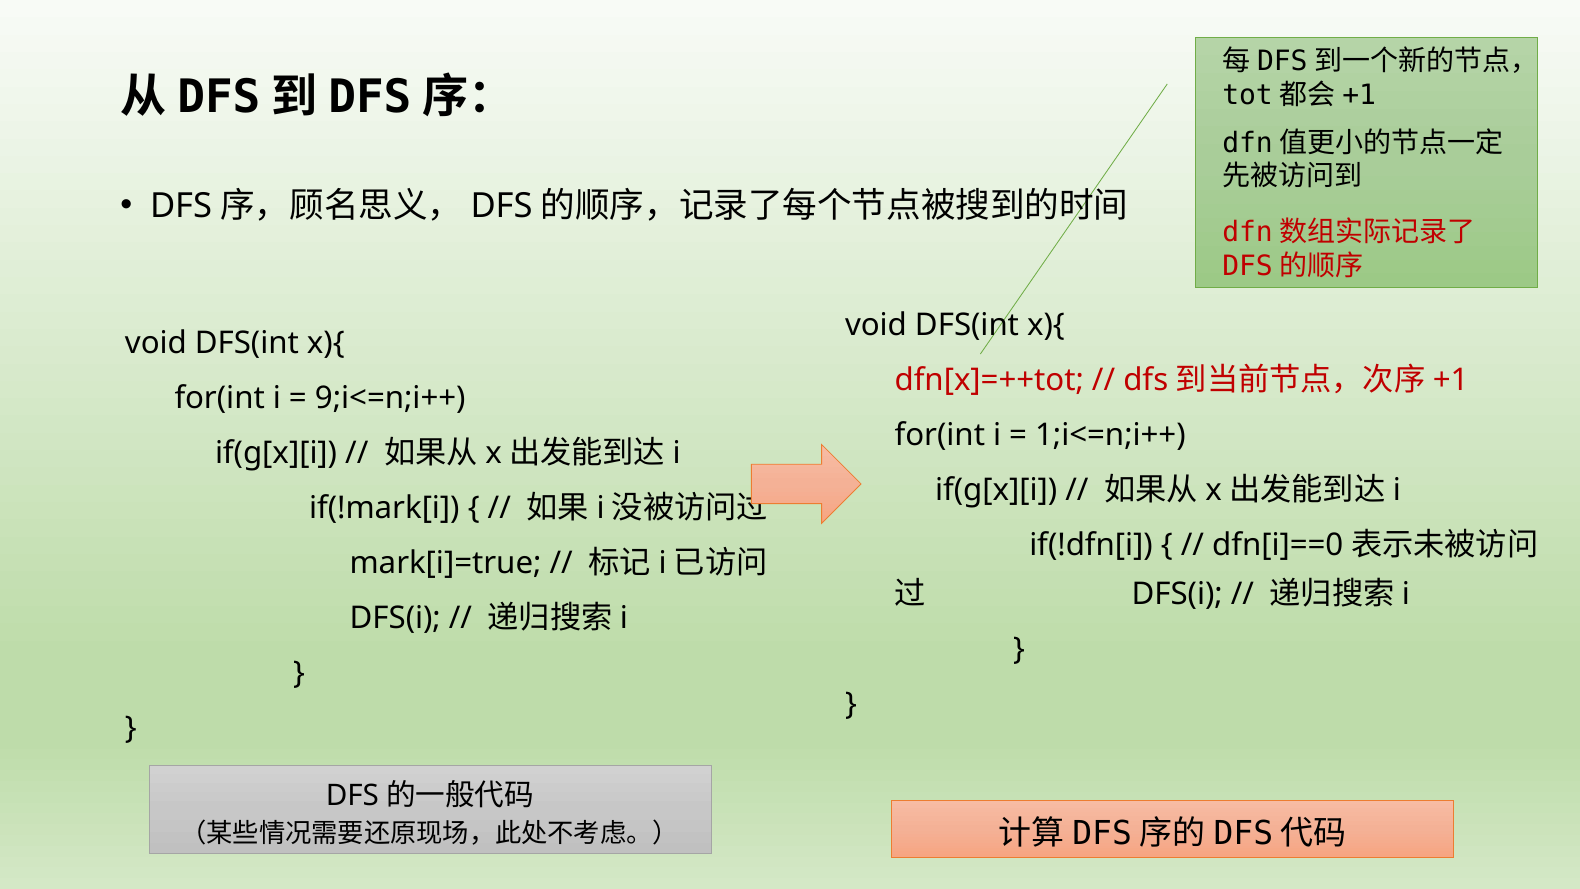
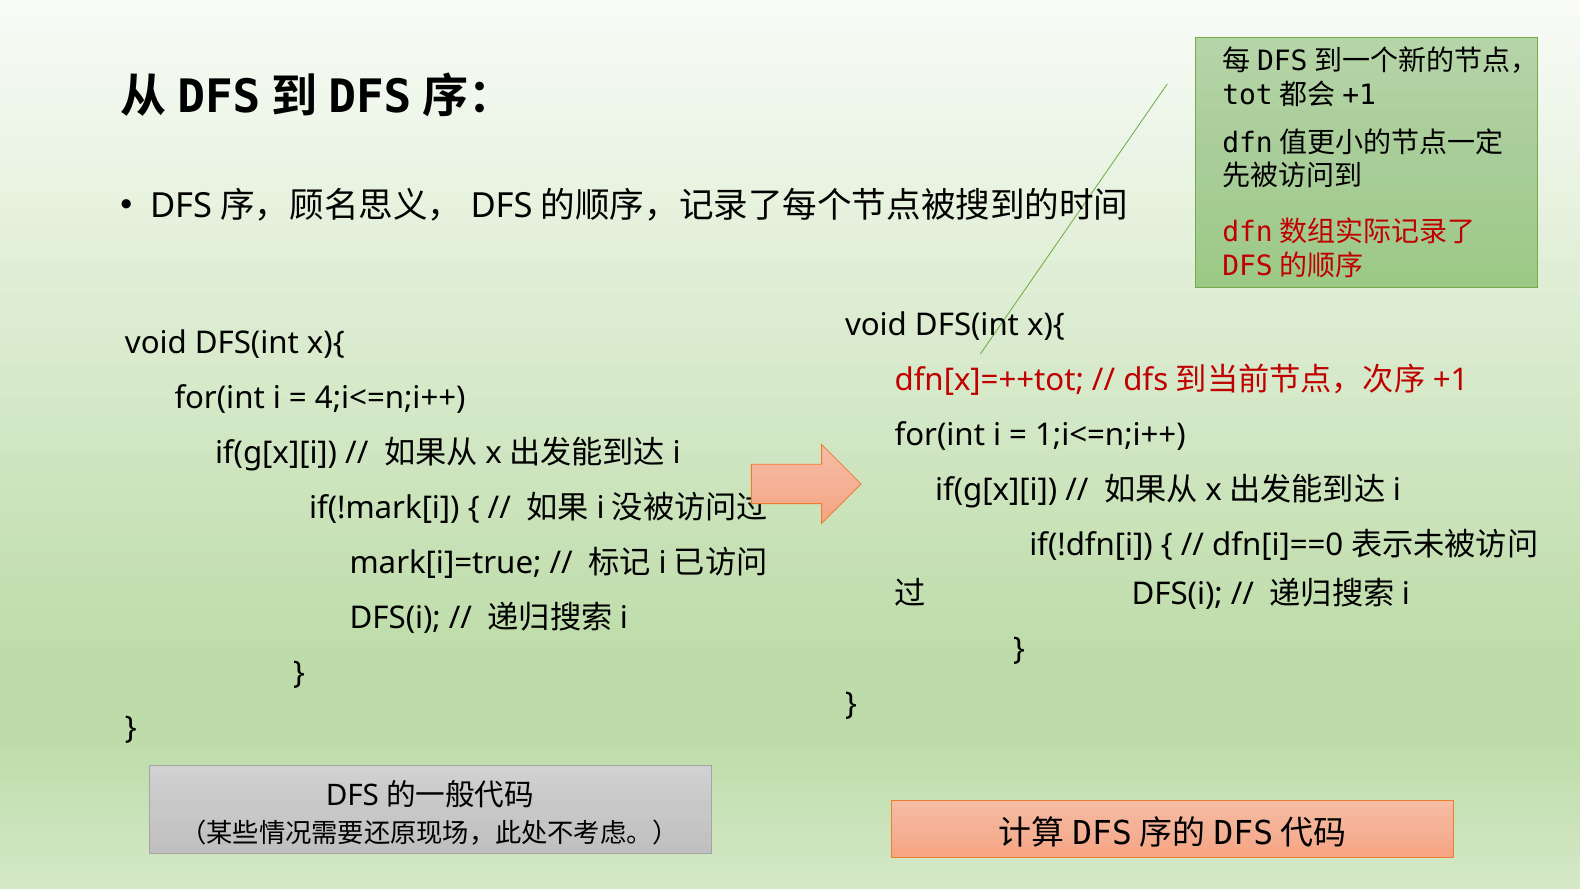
9;i<=n;i++: 9;i<=n;i++ -> 4;i<=n;i++
